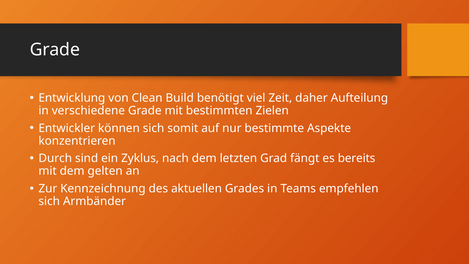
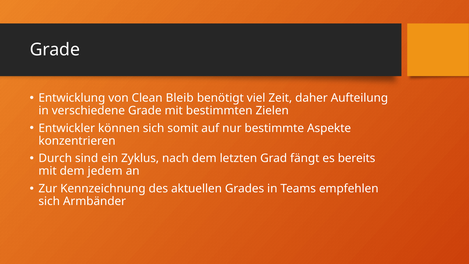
Build: Build -> Bleib
gelten: gelten -> jedem
